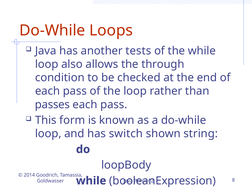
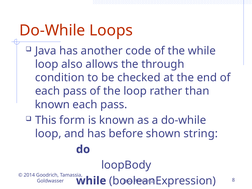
tests: tests -> code
passes at (52, 105): passes -> known
switch: switch -> before
